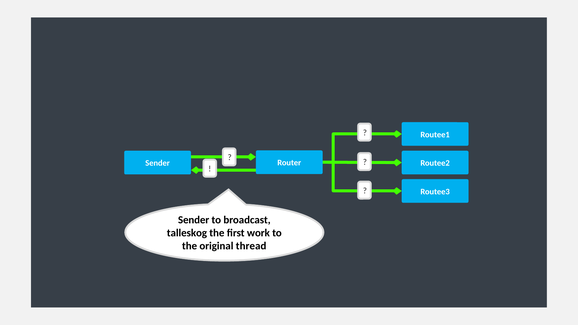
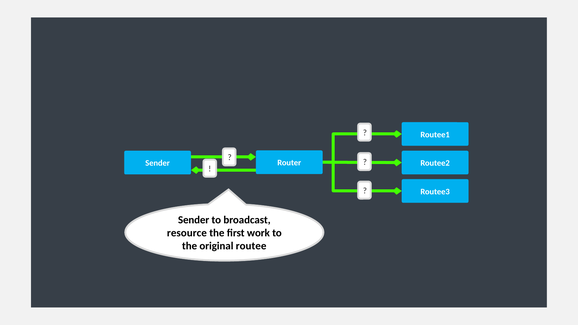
talleskog: talleskog -> resource
thread: thread -> routee
